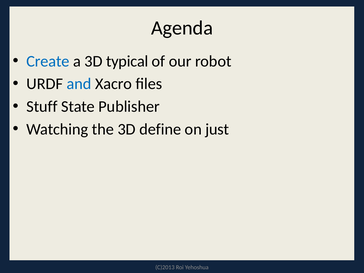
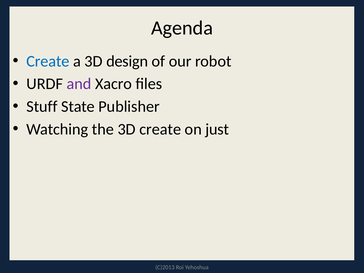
typical: typical -> design
and colour: blue -> purple
3D define: define -> create
